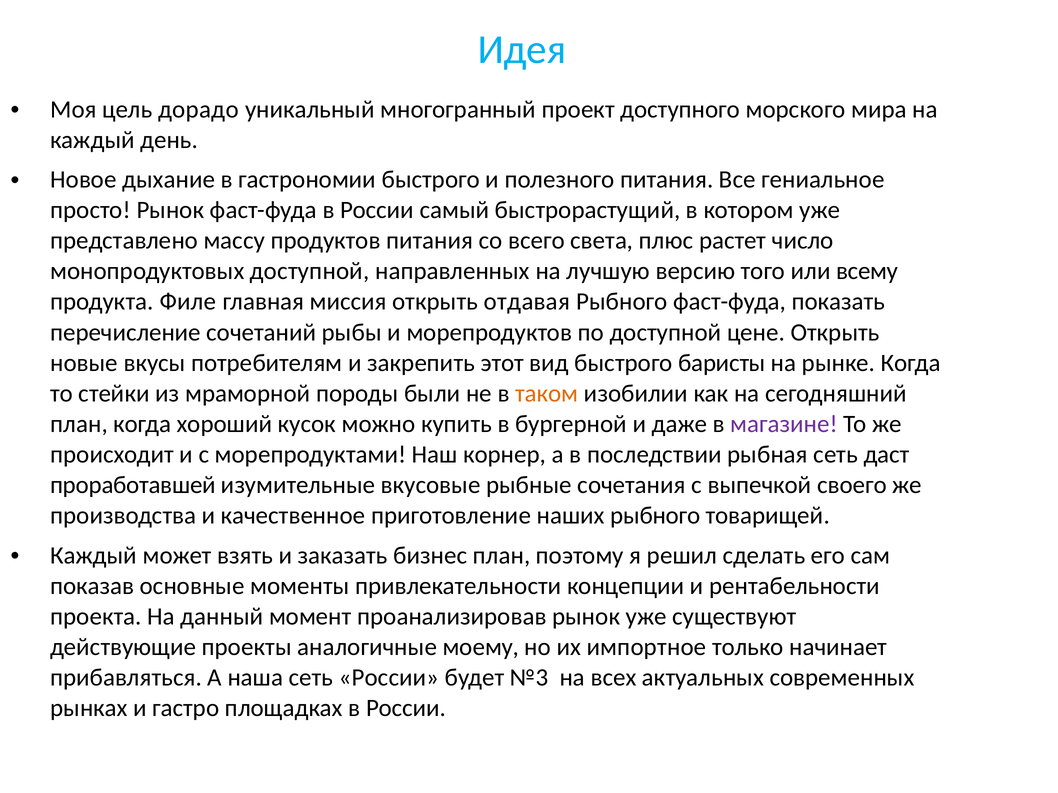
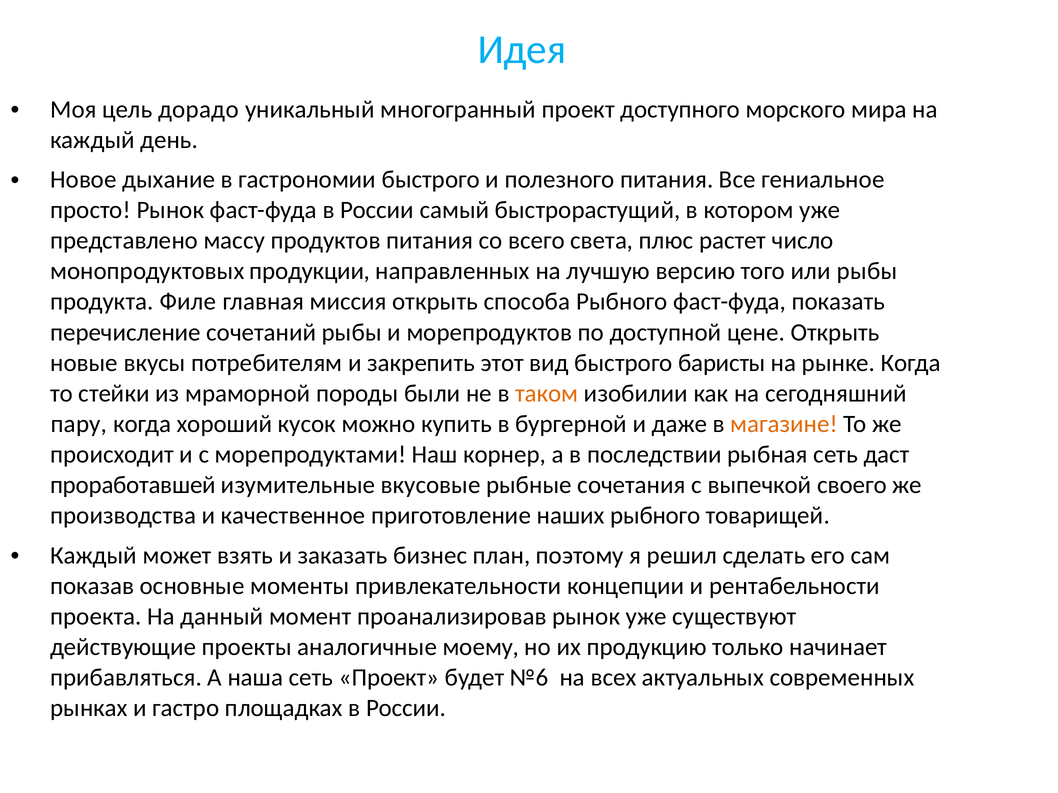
монопродуктовых доступной: доступной -> продукции
или всему: всему -> рыбы
отдавая: отдавая -> способа
план at (79, 424): план -> пару
магазине colour: purple -> orange
импортное: импортное -> продукцию
сеть России: России -> Проект
№3: №3 -> №6
